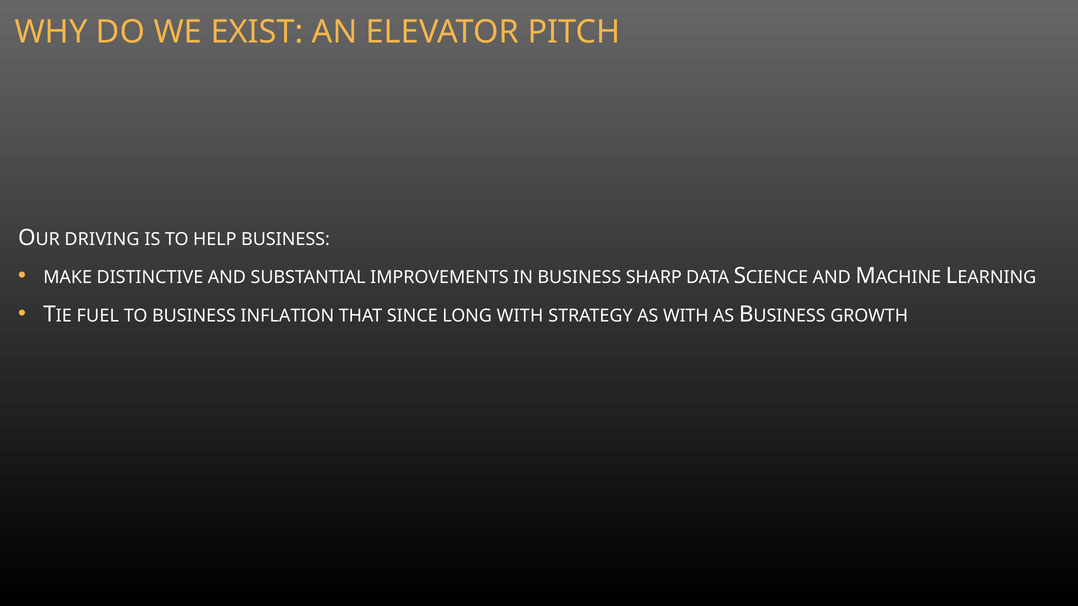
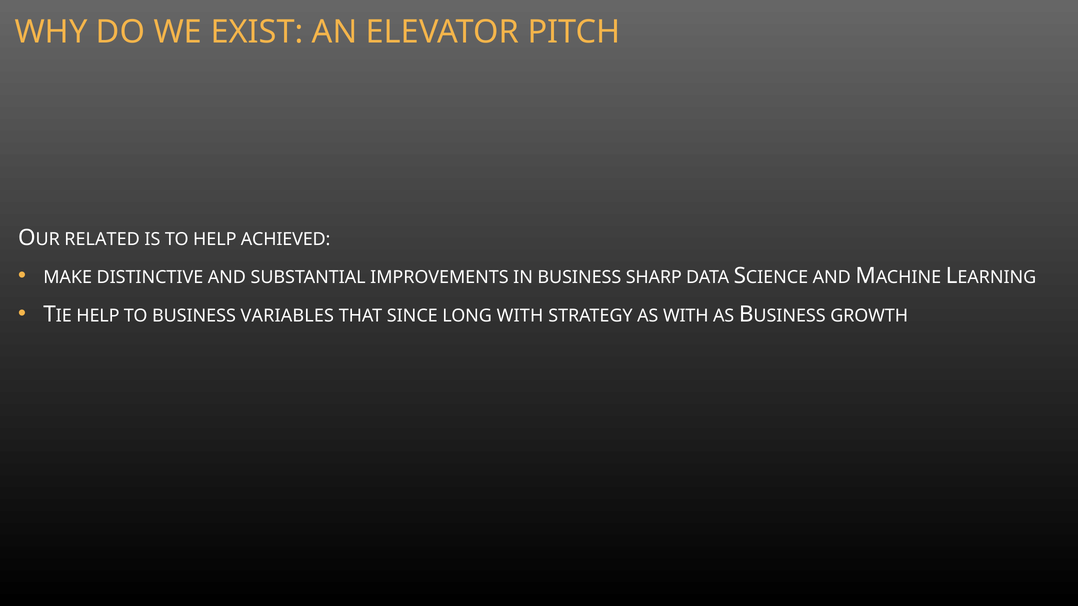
DRIVING: DRIVING -> RELATED
HELP BUSINESS: BUSINESS -> ACHIEVED
FUEL at (98, 316): FUEL -> HELP
INFLATION: INFLATION -> VARIABLES
